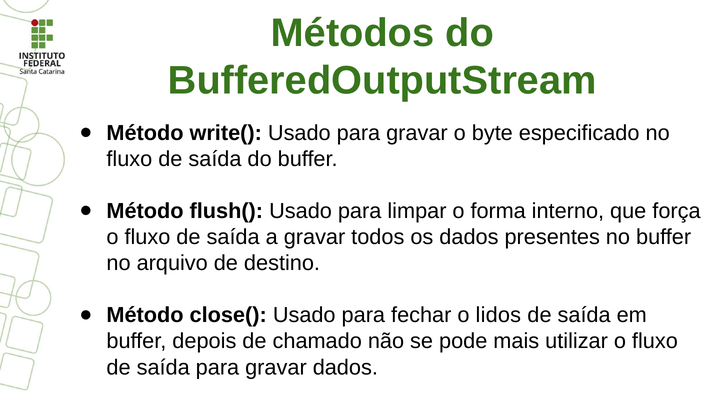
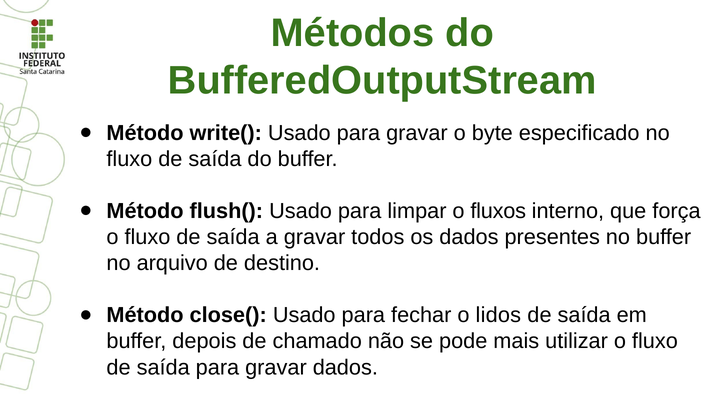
forma: forma -> fluxos
